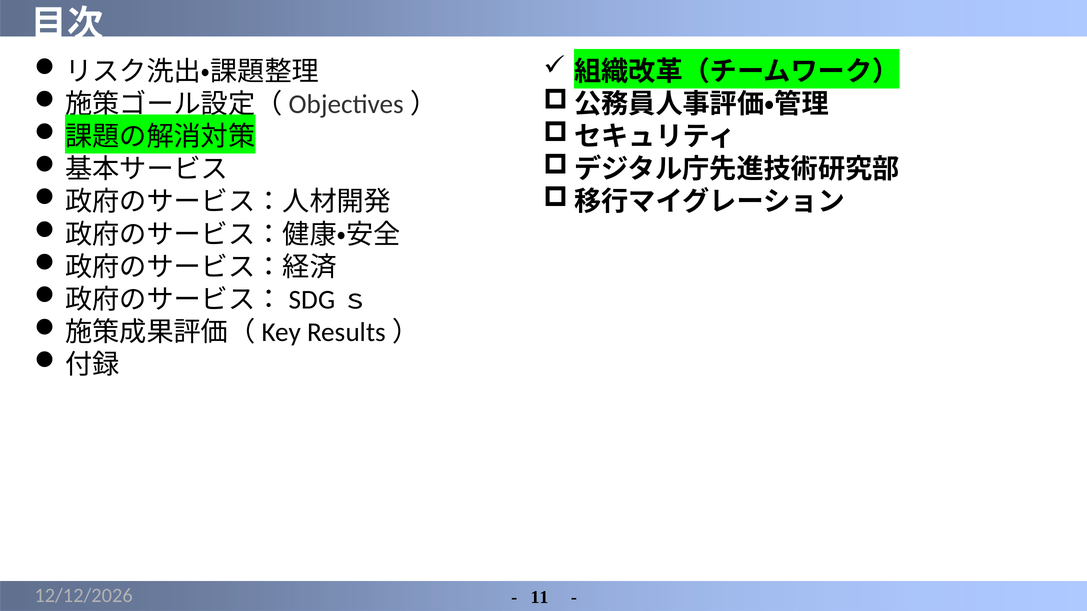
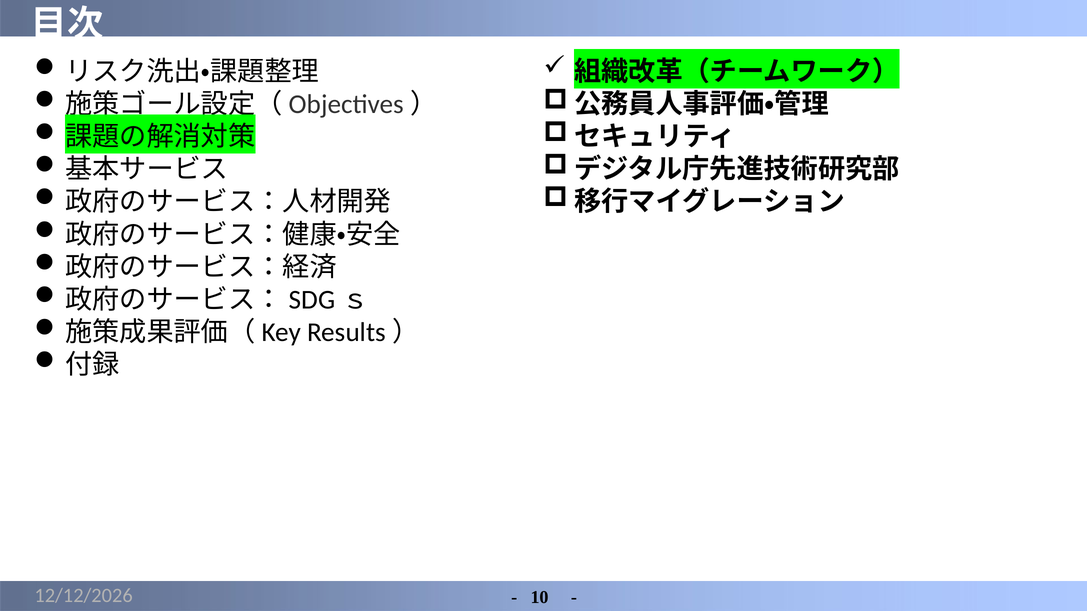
11: 11 -> 10
